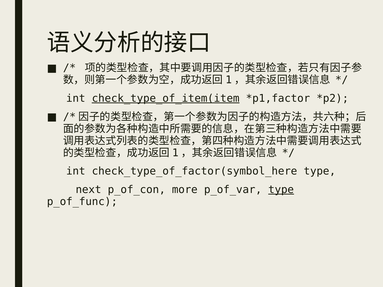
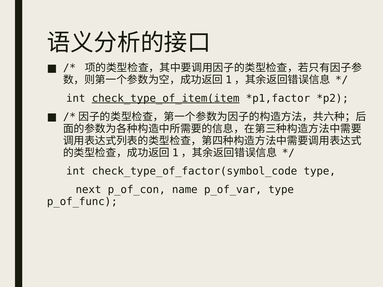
check_type_of_factor(symbol_here: check_type_of_factor(symbol_here -> check_type_of_factor(symbol_code
more: more -> name
type at (281, 190) underline: present -> none
